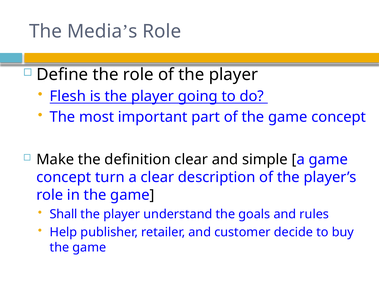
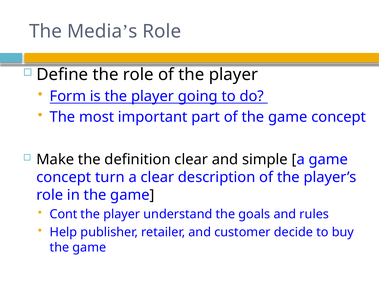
Flesh: Flesh -> Form
Shall: Shall -> Cont
